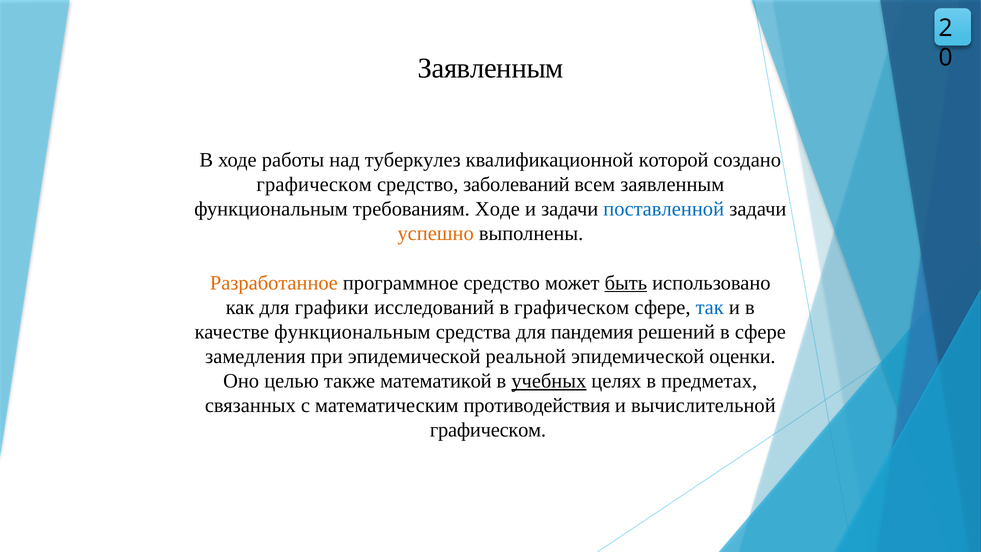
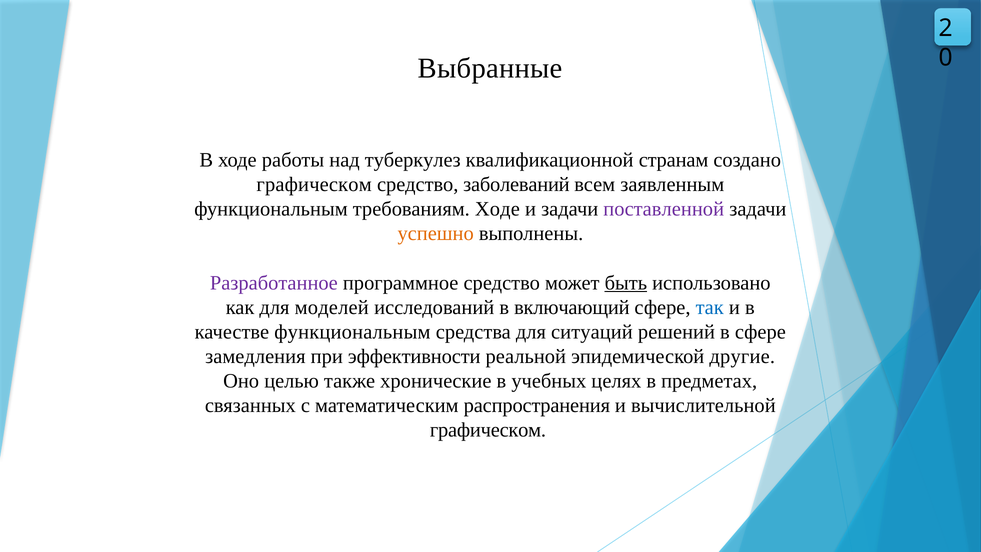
Заявленным at (491, 68): Заявленным -> Выбранные
которой: которой -> странам
поставленной colour: blue -> purple
Разработанное colour: orange -> purple
графики: графики -> моделей
в графическом: графическом -> включающий
пандемия: пандемия -> ситуаций
при эпидемической: эпидемической -> эффективности
оценки: оценки -> другие
математикой: математикой -> хронические
учебных underline: present -> none
противодействия: противодействия -> распространения
